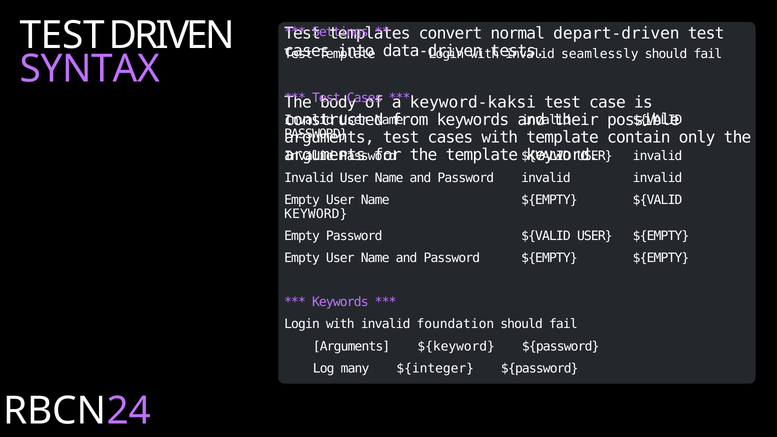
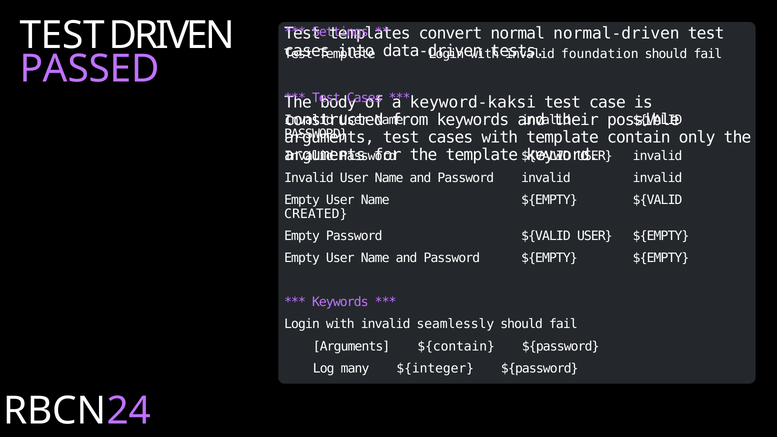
depart-driven: depart-driven -> normal-driven
seamlessly: seamlessly -> foundation
SYNTAX: SYNTAX -> PASSED
KEYWORD at (316, 214): KEYWORD -> CREATED
foundation: foundation -> seamlessly
${keyword: ${keyword -> ${contain
